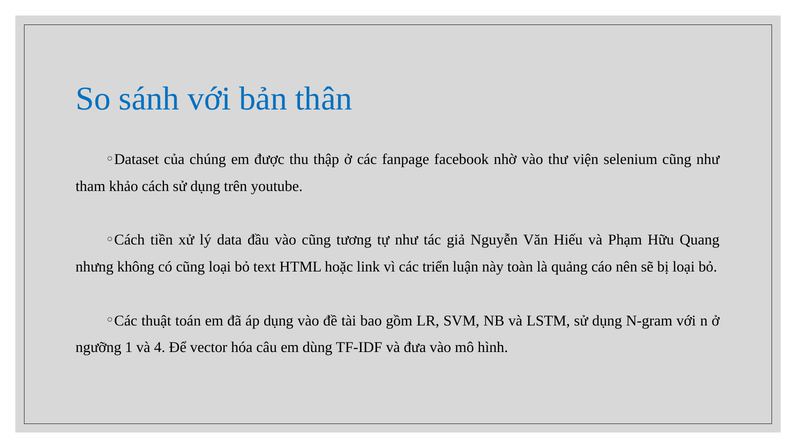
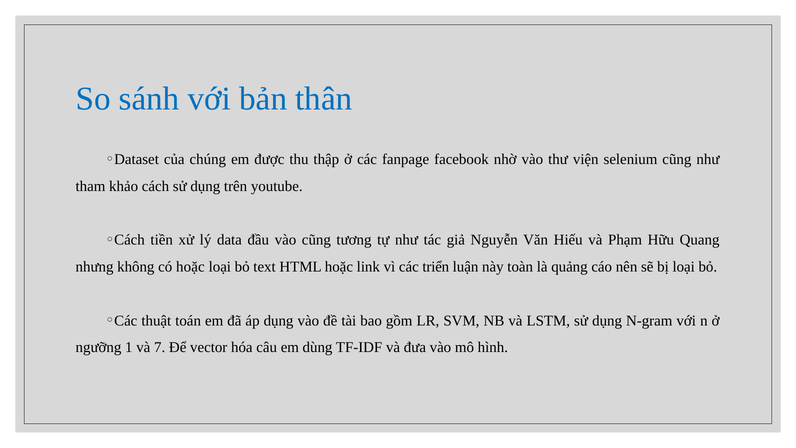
có cũng: cũng -> hoặc
4: 4 -> 7
